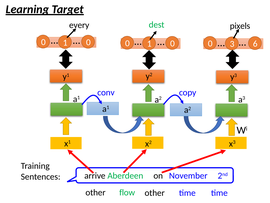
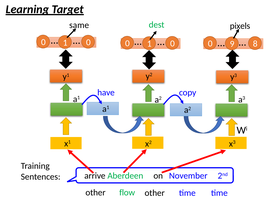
every: every -> same
3: 3 -> 9
6: 6 -> 8
conv: conv -> have
